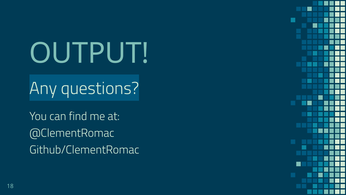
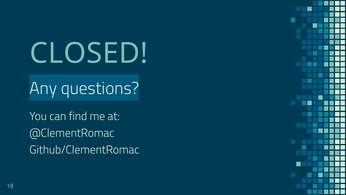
OUTPUT: OUTPUT -> CLOSED
